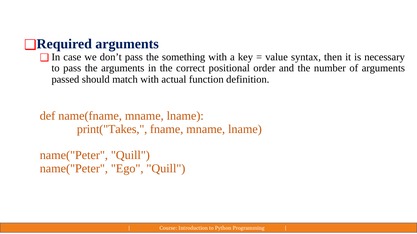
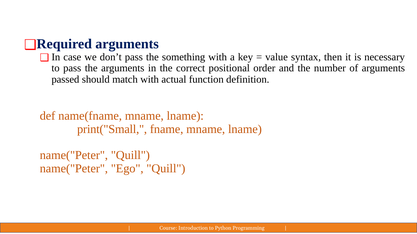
print("Takes: print("Takes -> print("Small
